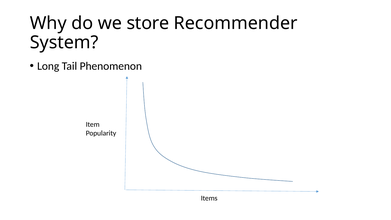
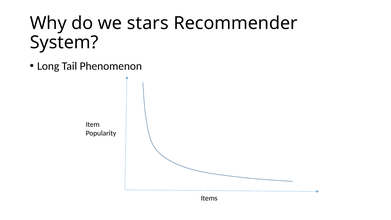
store: store -> stars
